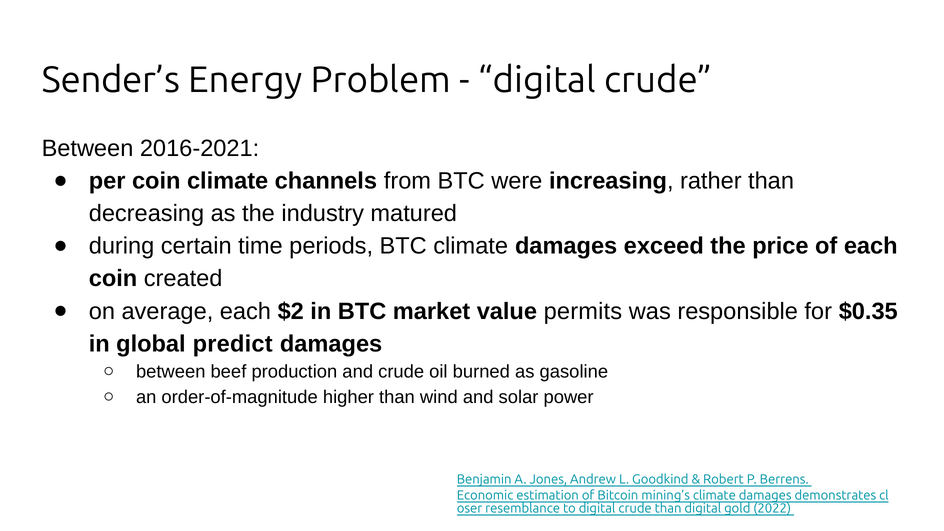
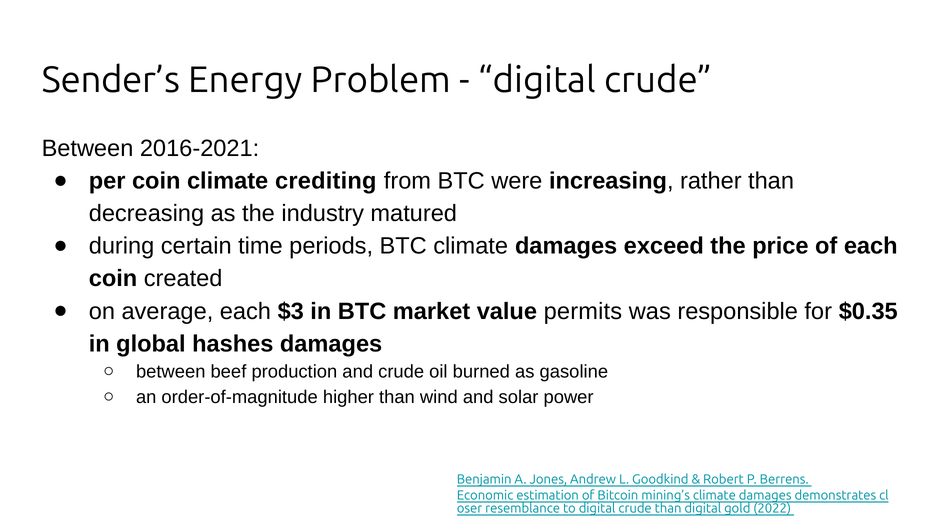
channels: channels -> crediting
$2: $2 -> $3
predict: predict -> hashes
